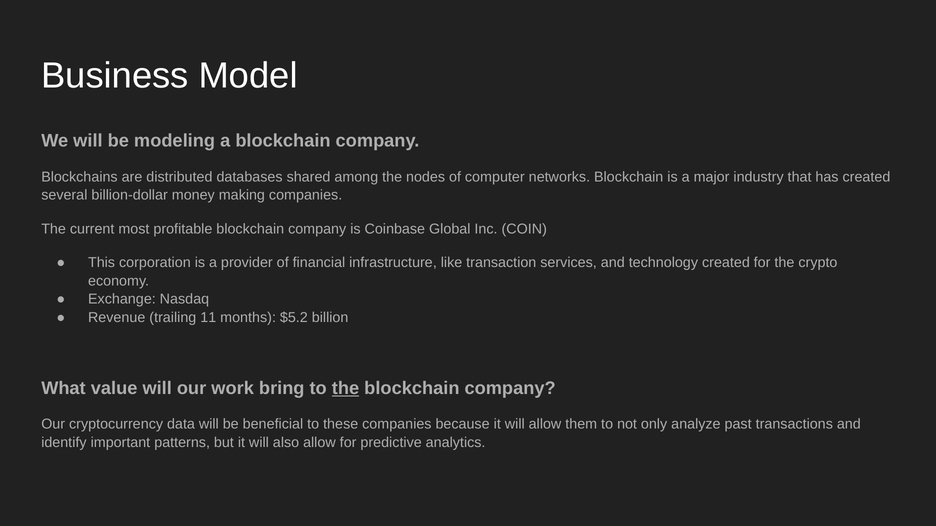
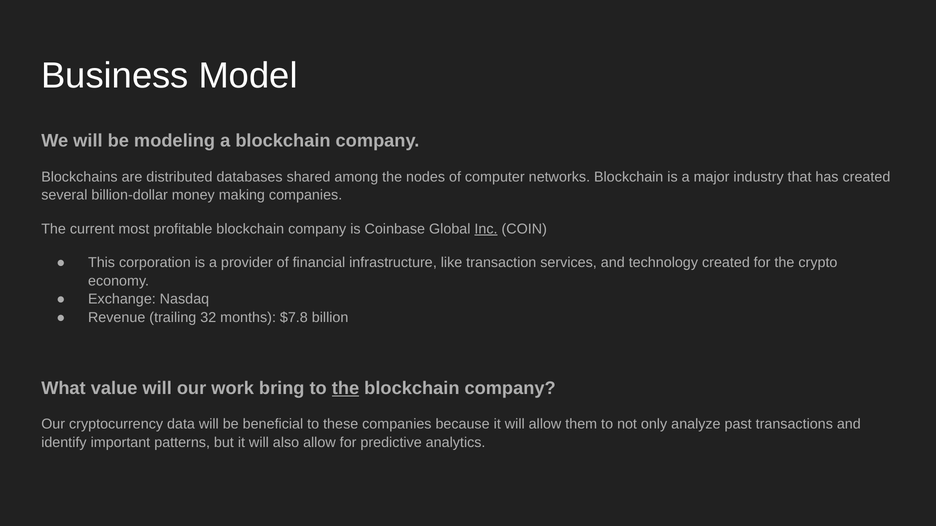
Inc underline: none -> present
11: 11 -> 32
$5.2: $5.2 -> $7.8
